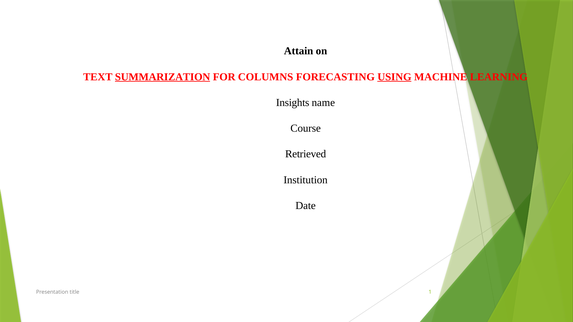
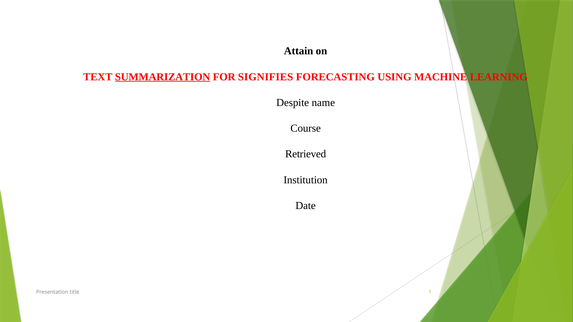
COLUMNS: COLUMNS -> SIGNIFIES
USING underline: present -> none
Insights: Insights -> Despite
